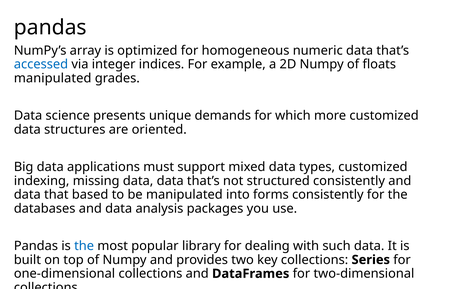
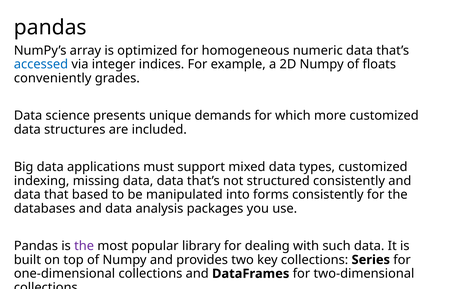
manipulated at (53, 78): manipulated -> conveniently
oriented: oriented -> included
the at (84, 246) colour: blue -> purple
